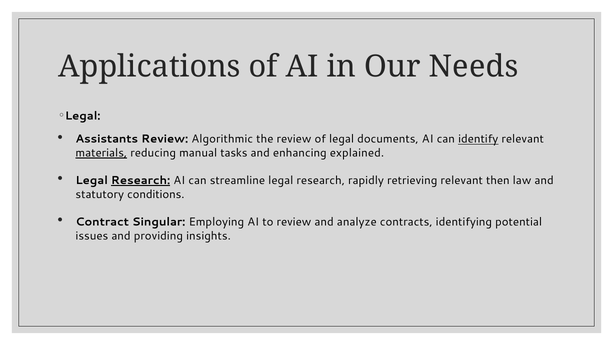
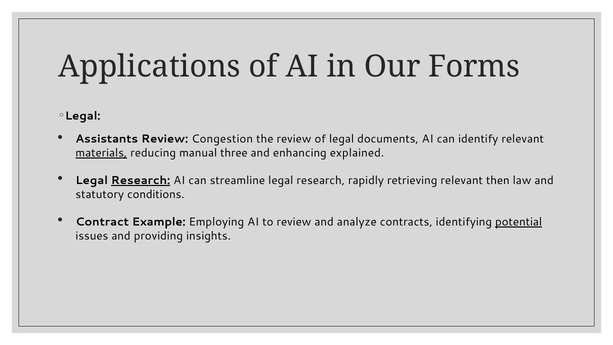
Needs: Needs -> Forms
Algorithmic: Algorithmic -> Congestion
identify underline: present -> none
tasks: tasks -> three
Singular: Singular -> Example
potential underline: none -> present
